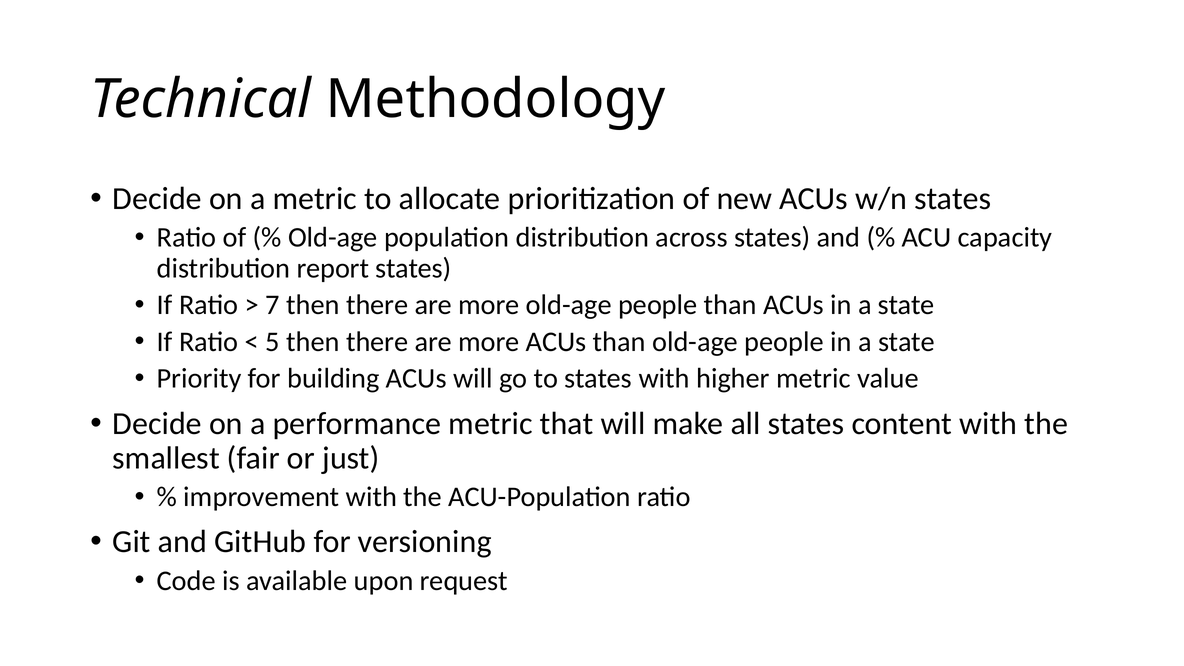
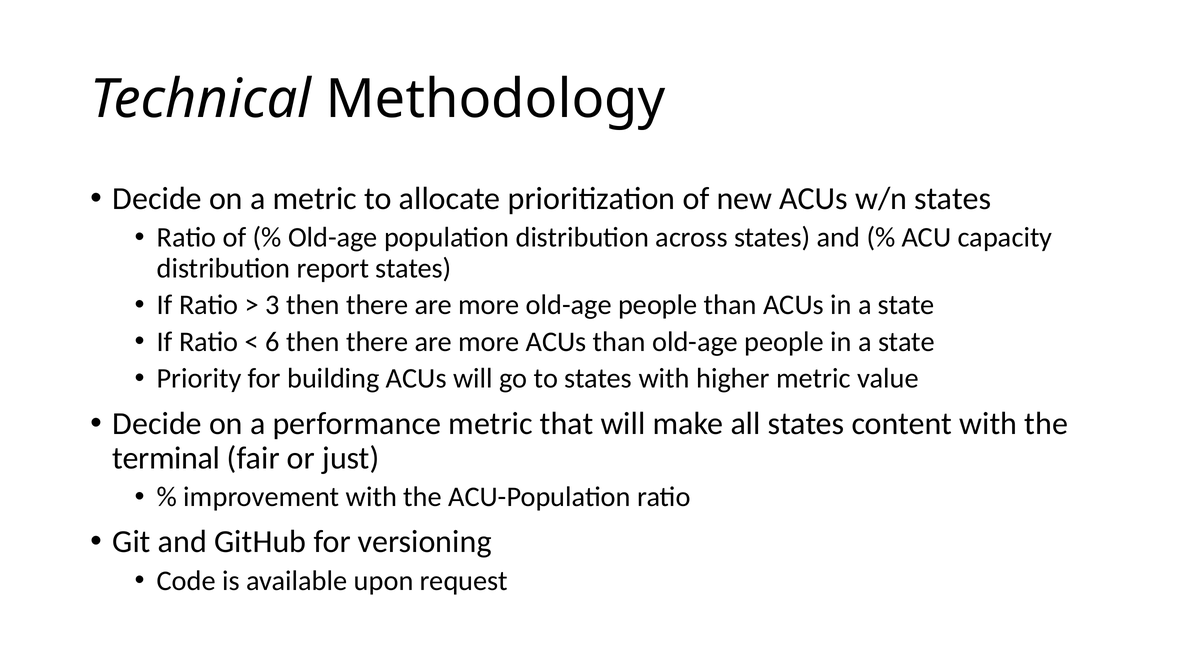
7: 7 -> 3
5: 5 -> 6
smallest: smallest -> terminal
